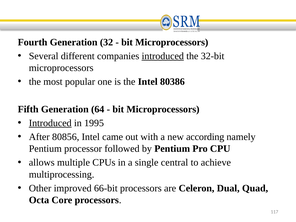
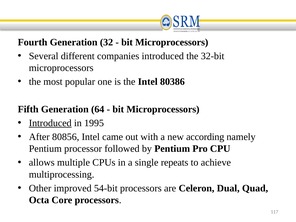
introduced at (163, 56) underline: present -> none
central: central -> repeats
66-bit: 66-bit -> 54-bit
